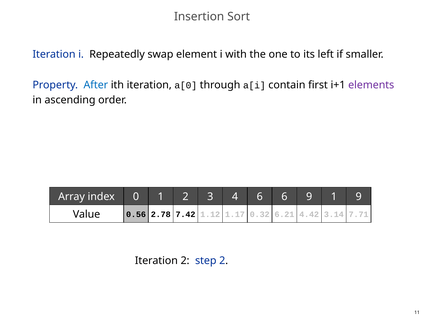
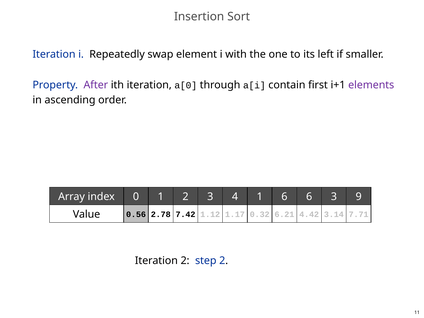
After colour: blue -> purple
4 6: 6 -> 1
6 9: 9 -> 6
1 1: 1 -> 3
